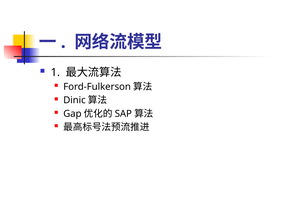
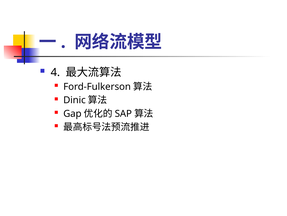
1: 1 -> 4
